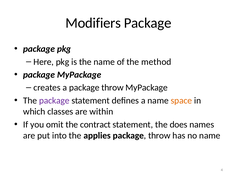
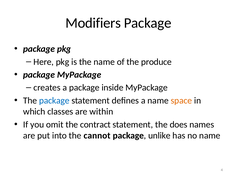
method: method -> produce
a package throw: throw -> inside
package at (54, 100) colour: purple -> blue
applies: applies -> cannot
throw at (159, 135): throw -> unlike
